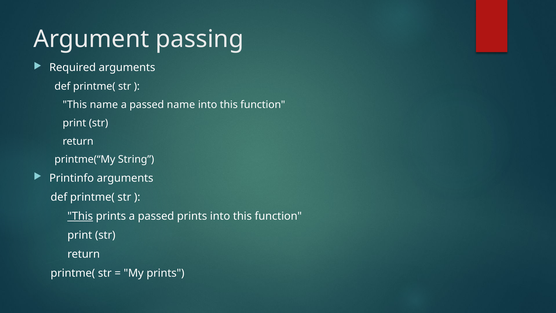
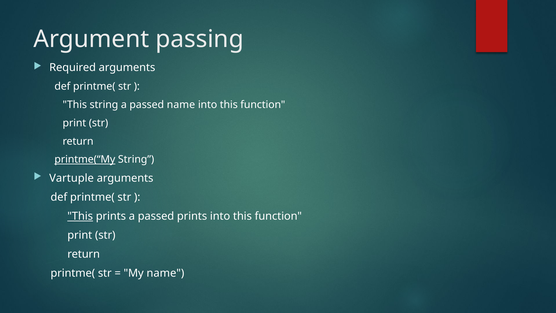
This name: name -> string
printme(“My underline: none -> present
Printinfo: Printinfo -> Vartuple
My prints: prints -> name
